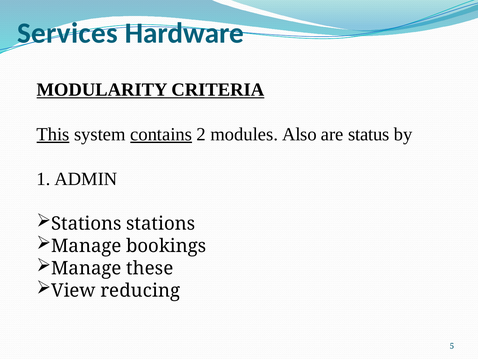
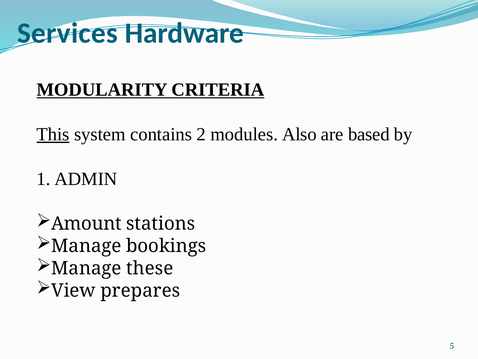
contains underline: present -> none
status: status -> based
Stations at (86, 223): Stations -> Amount
reducing: reducing -> prepares
